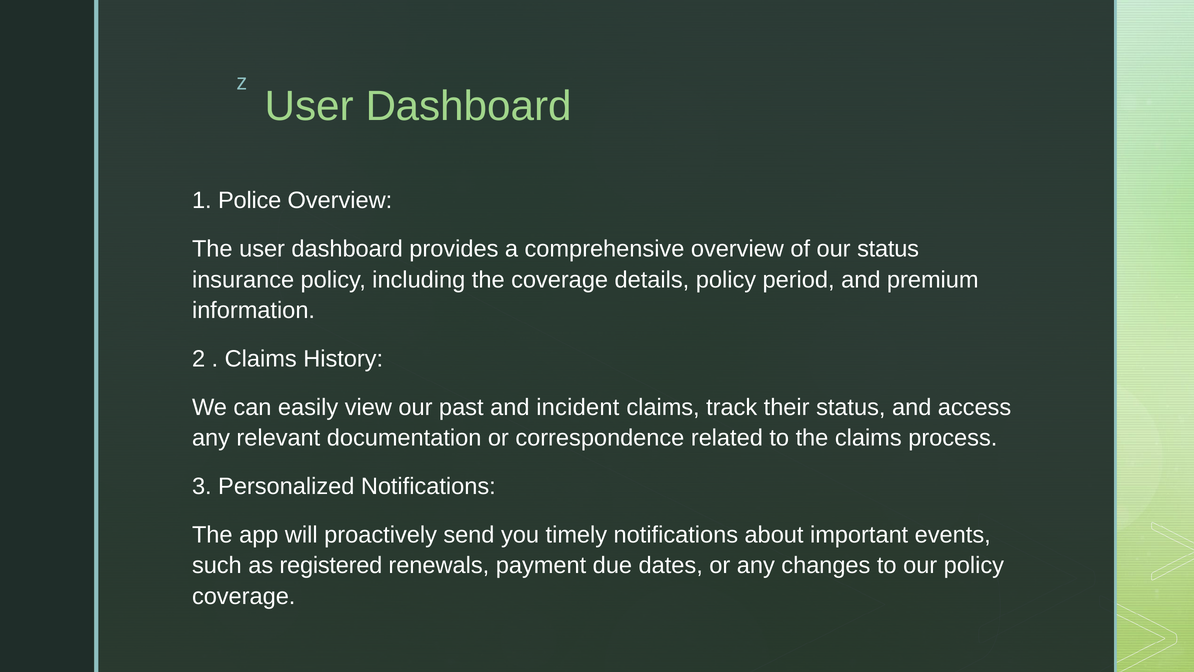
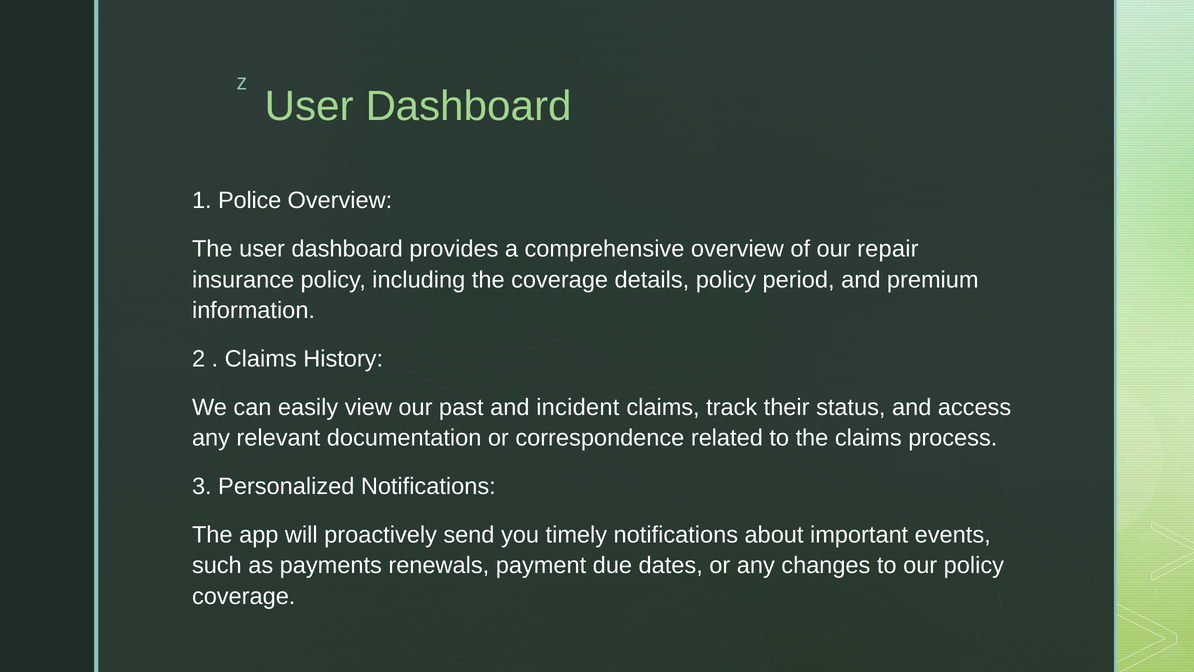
our status: status -> repair
registered: registered -> payments
